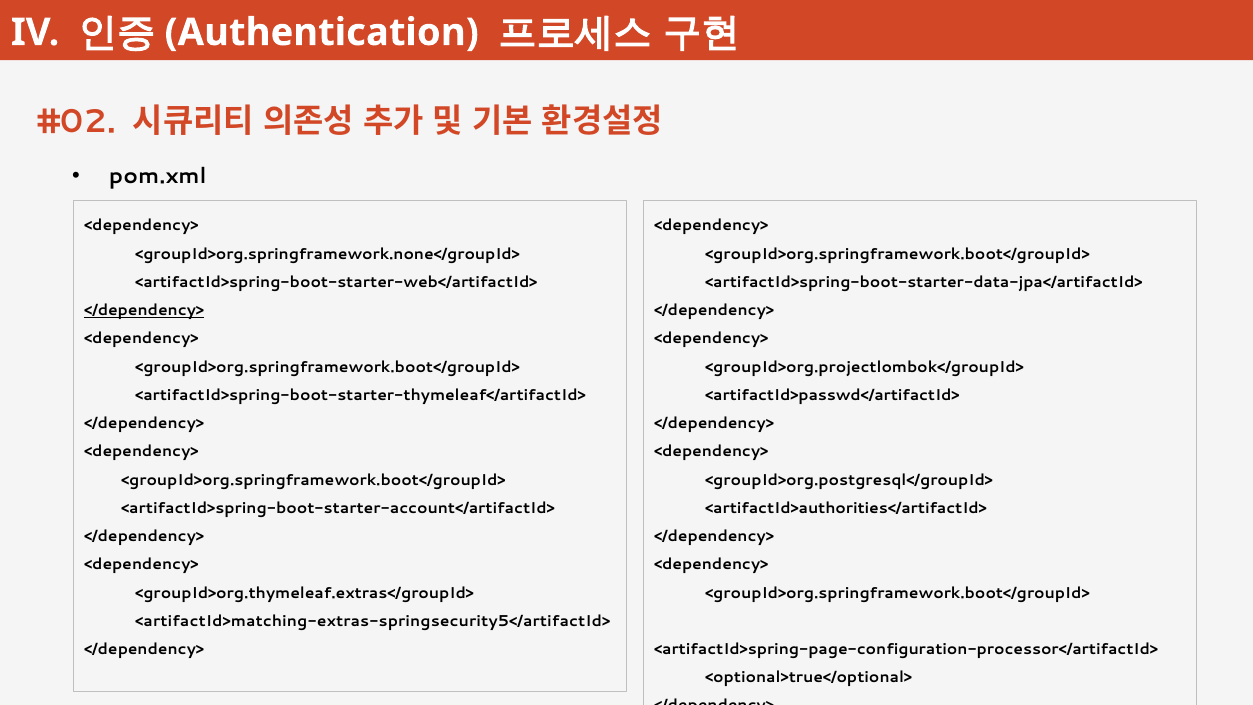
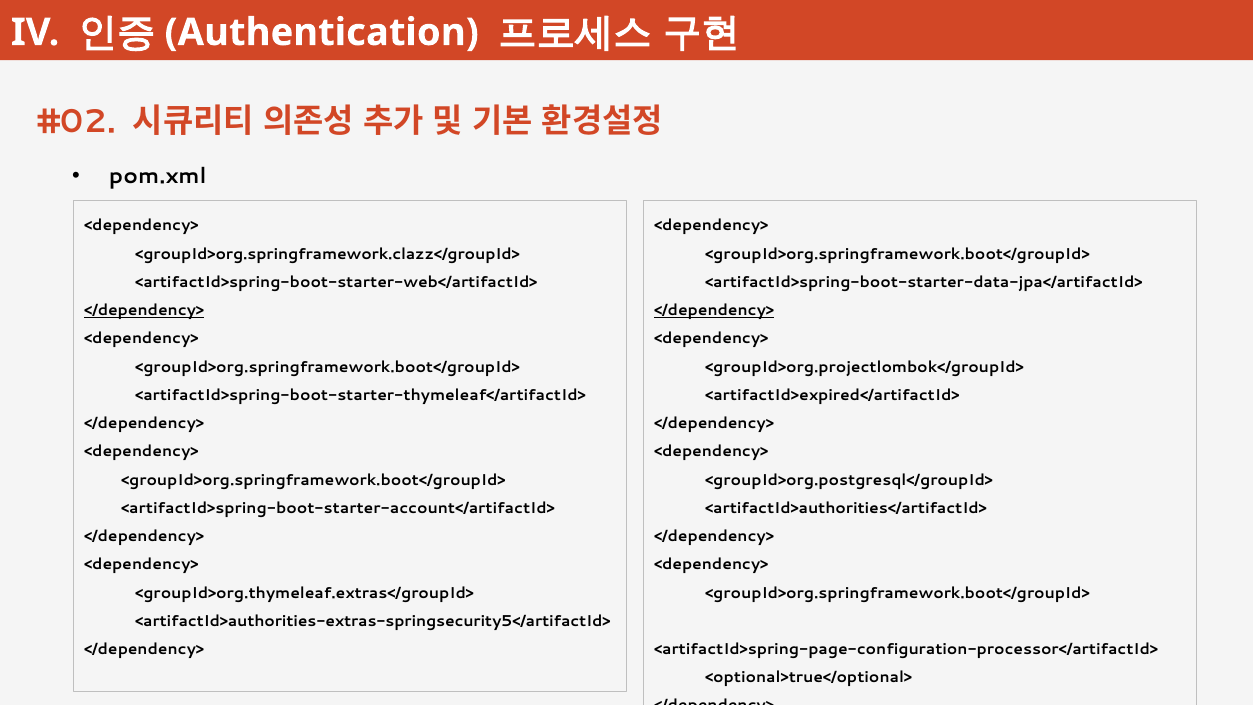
<groupId>org.springframework.none</groupId>: <groupId>org.springframework.none</groupId> -> <groupId>org.springframework.clazz</groupId>
</dependency> at (714, 310) underline: none -> present
<artifactId>passwd</artifactId>: <artifactId>passwd</artifactId> -> <artifactId>expired</artifactId>
<artifactId>matching-extras-springsecurity5</artifactId>: <artifactId>matching-extras-springsecurity5</artifactId> -> <artifactId>authorities-extras-springsecurity5</artifactId>
